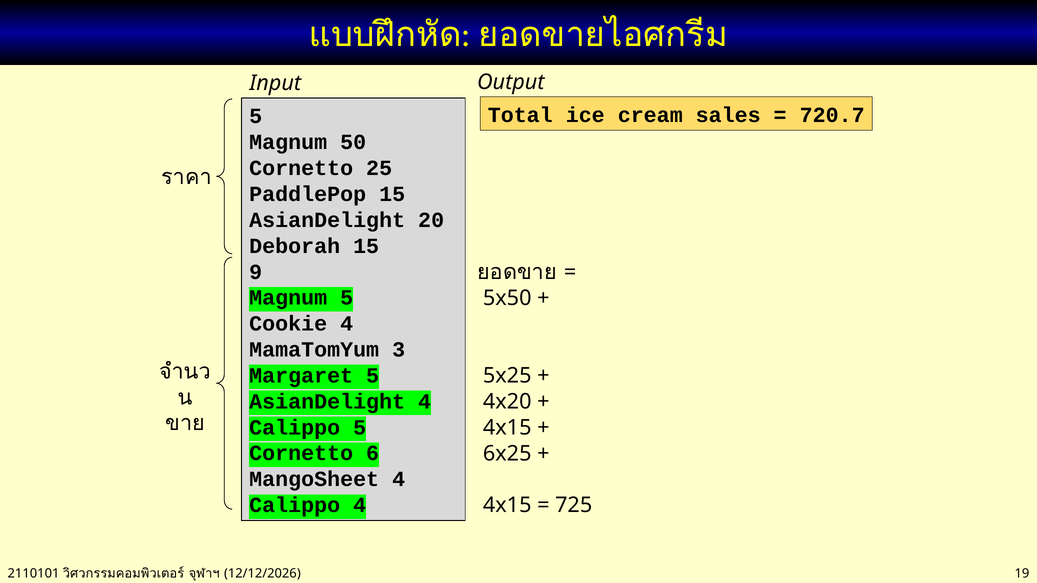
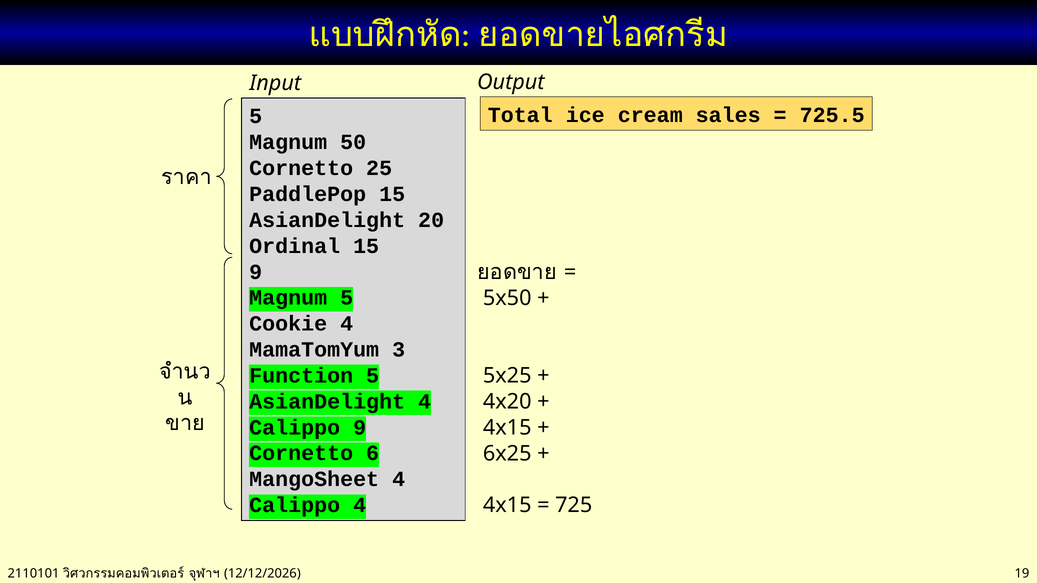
720.7: 720.7 -> 725.5
Deborah: Deborah -> Ordinal
Margaret: Margaret -> Function
Calippo 5: 5 -> 9
